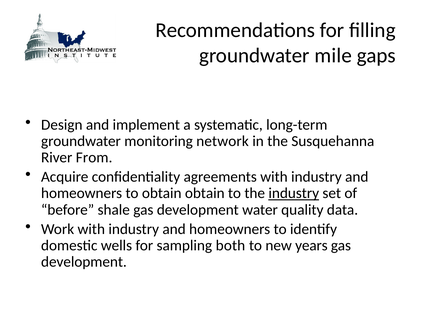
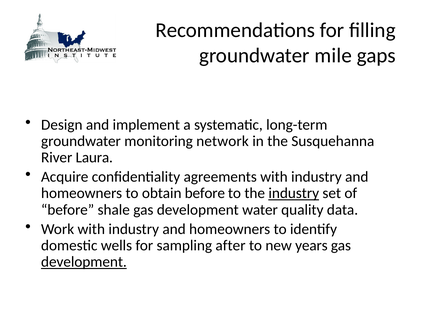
From: From -> Laura
obtain obtain: obtain -> before
both: both -> after
development at (84, 262) underline: none -> present
